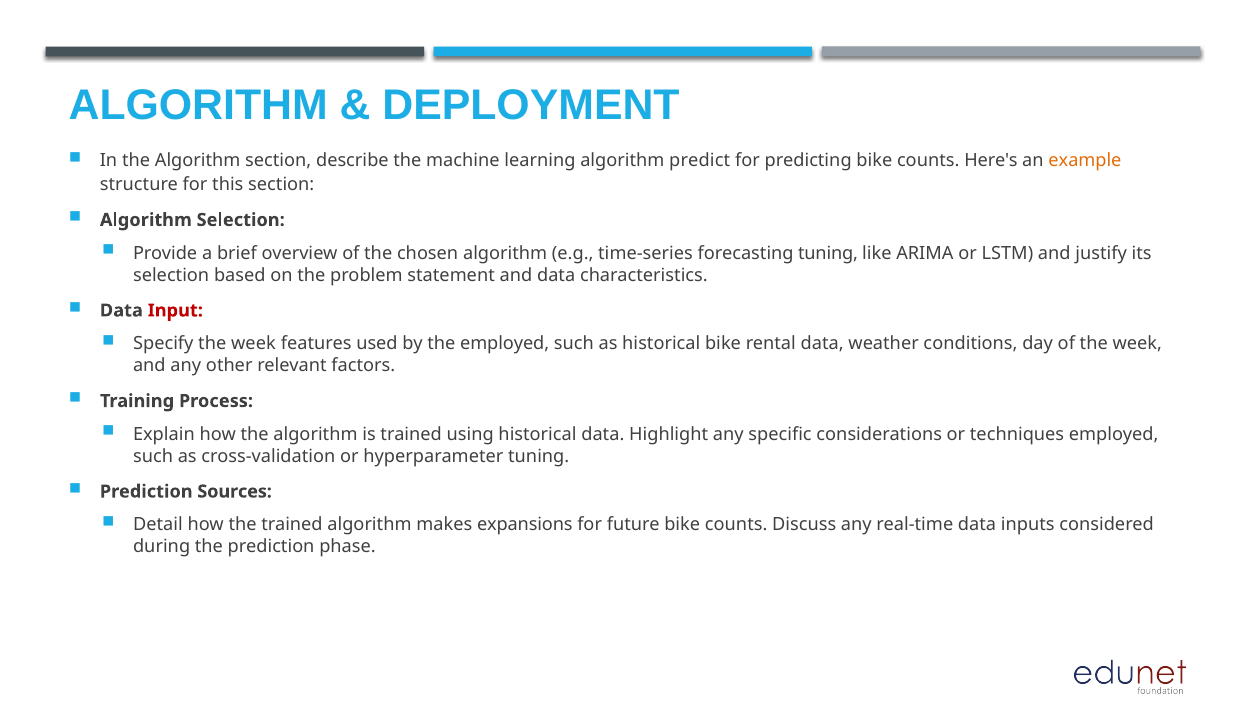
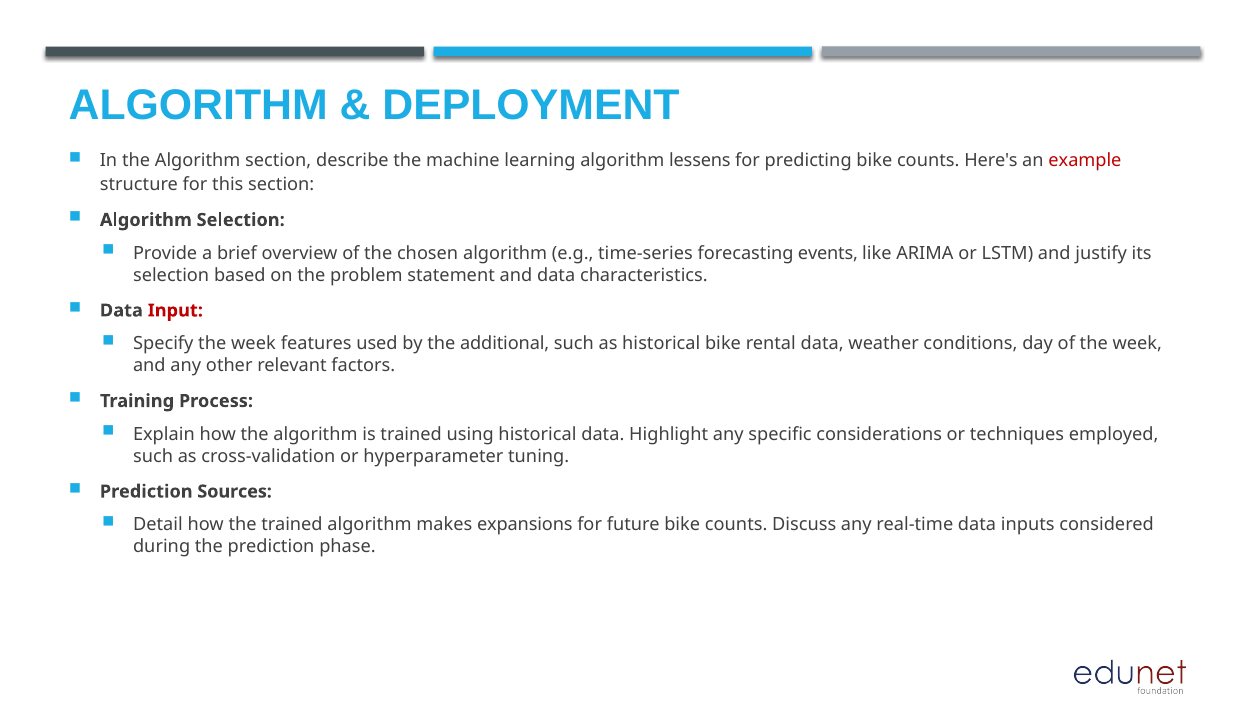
predict: predict -> lessens
example colour: orange -> red
forecasting tuning: tuning -> events
the employed: employed -> additional
